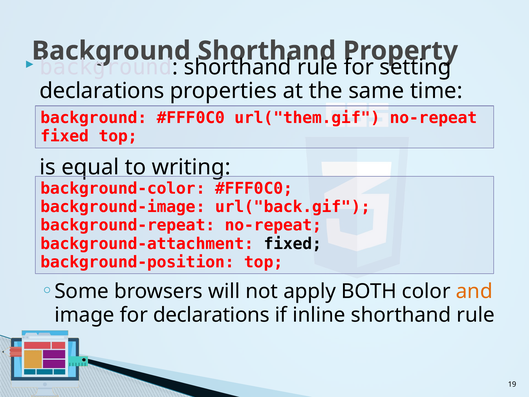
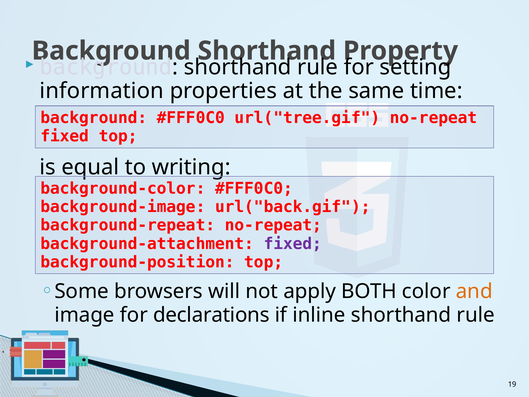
declarations at (102, 91): declarations -> information
url("them.gif: url("them.gif -> url("tree.gif
fixed at (293, 244) colour: black -> purple
